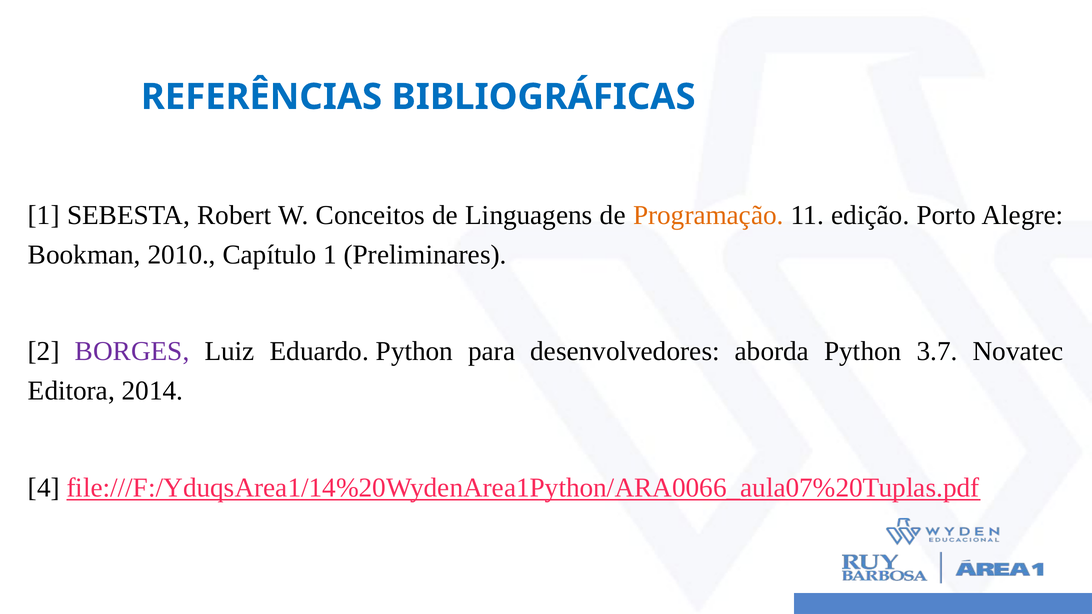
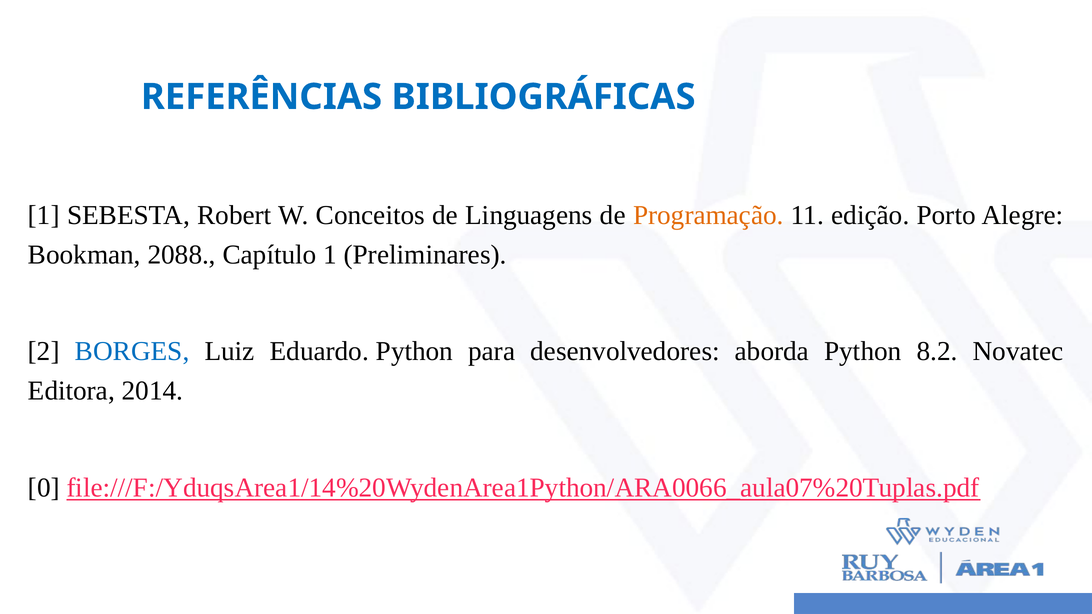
2010: 2010 -> 2088
BORGES colour: purple -> blue
3.7: 3.7 -> 8.2
4: 4 -> 0
